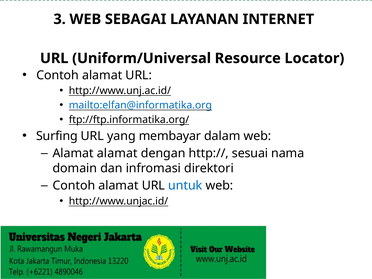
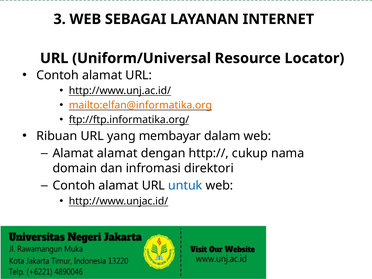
mailto:elfan@informatika.org colour: blue -> orange
Surfing: Surfing -> Ribuan
sesuai: sesuai -> cukup
